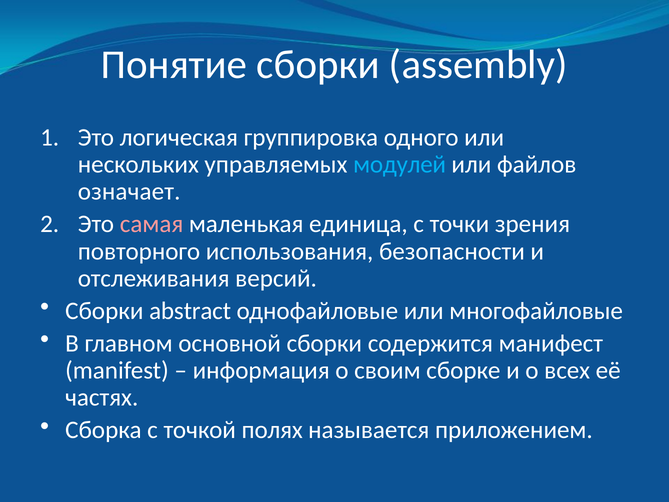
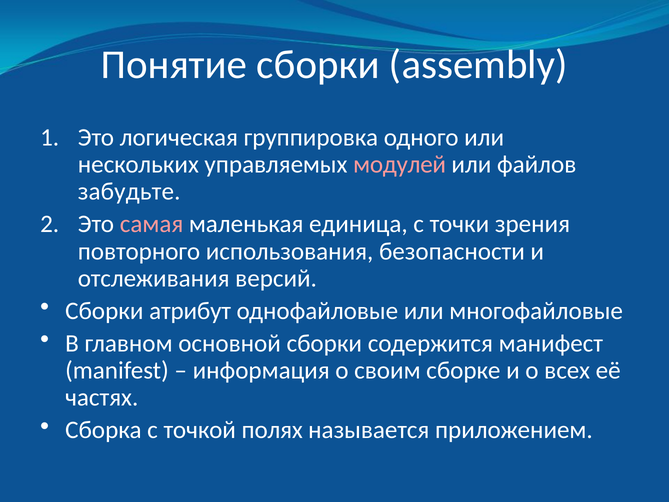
модулей colour: light blue -> pink
означает: означает -> забудьте
abstract: abstract -> атрибут
